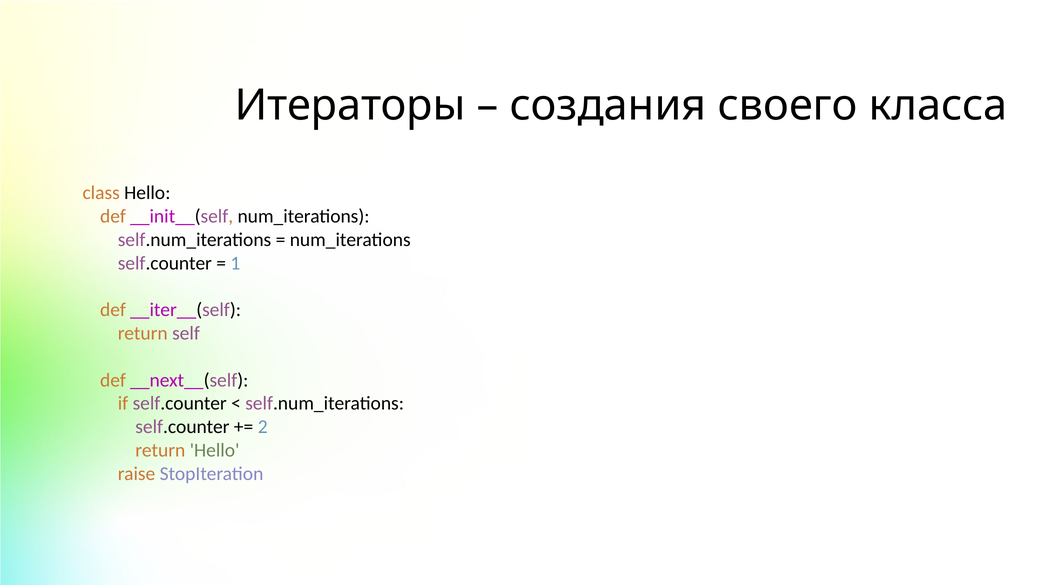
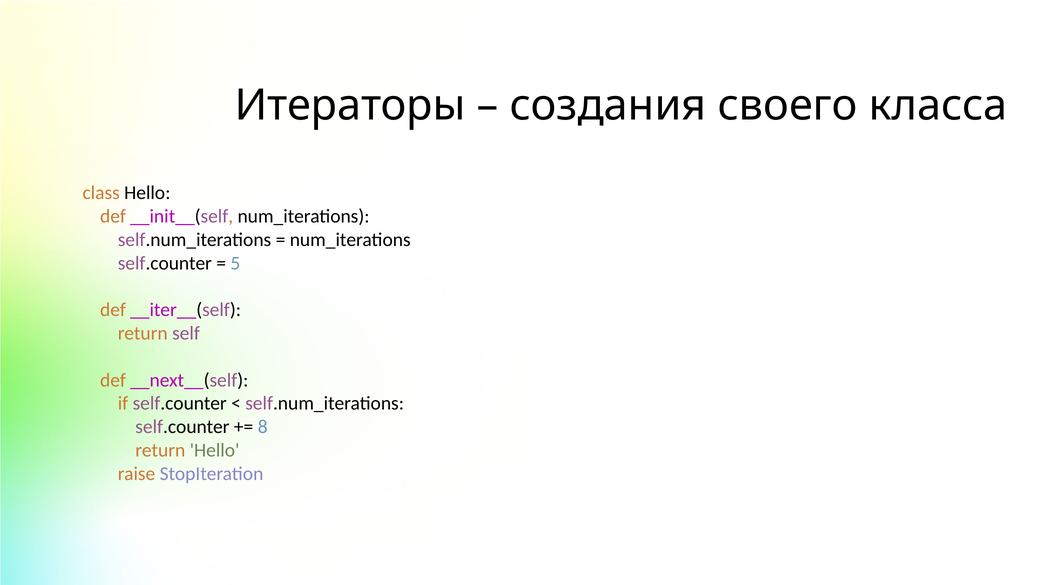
1: 1 -> 5
2: 2 -> 8
